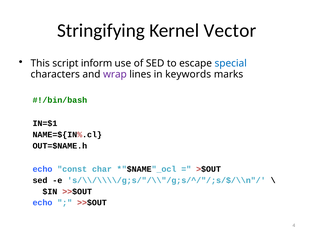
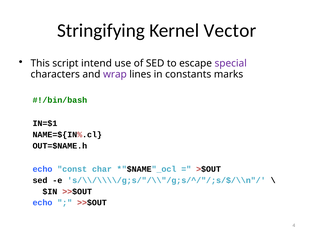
inform: inform -> intend
special colour: blue -> purple
keywords: keywords -> constants
